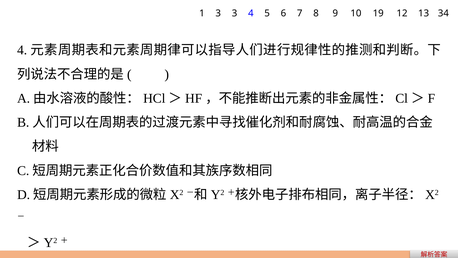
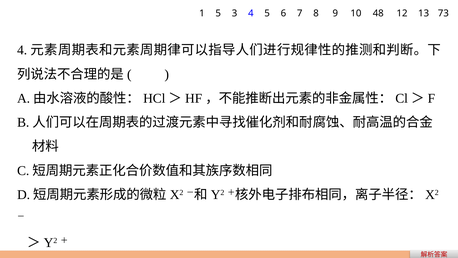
1 3: 3 -> 5
19: 19 -> 48
34: 34 -> 73
